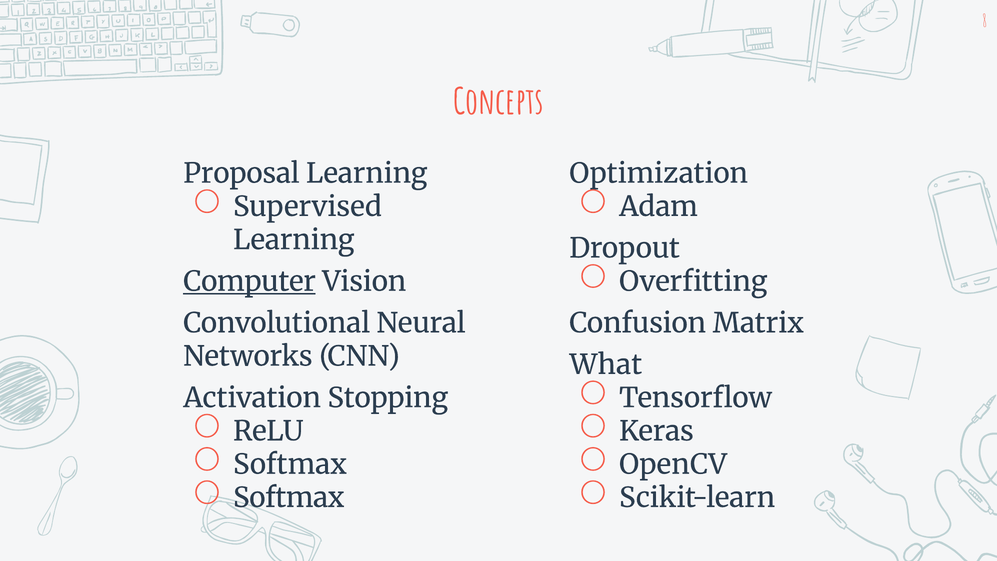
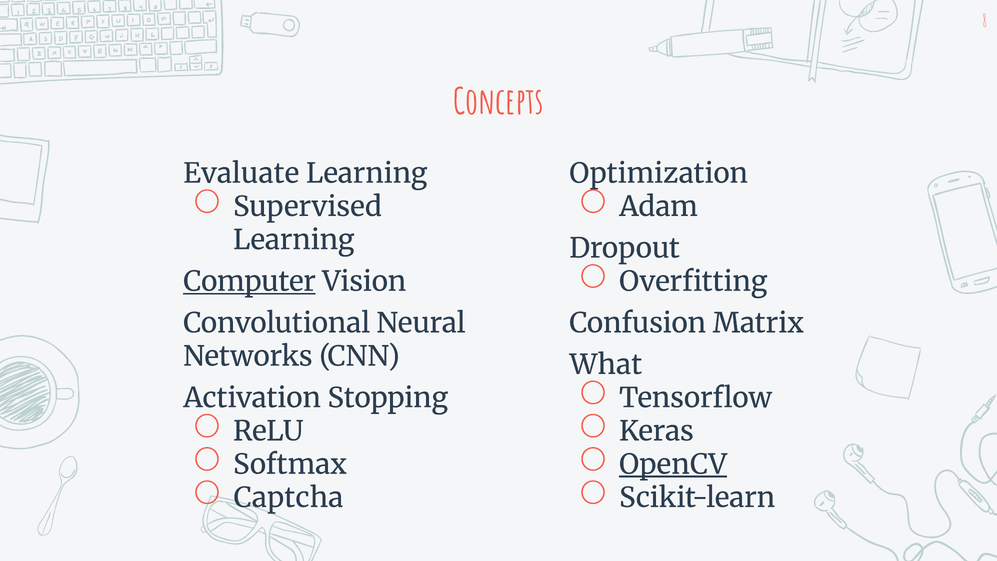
Proposal: Proposal -> Evaluate
OpenCV underline: none -> present
Softmax at (289, 498): Softmax -> Captcha
